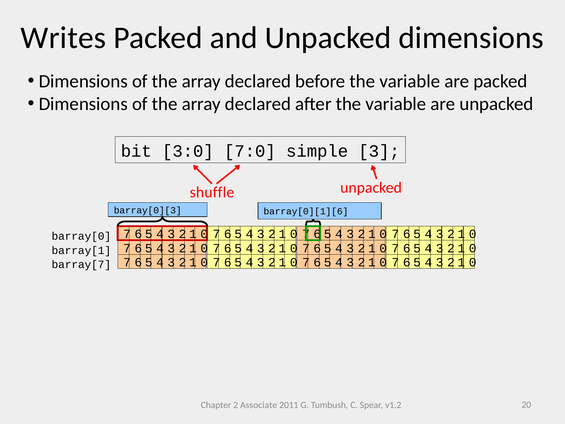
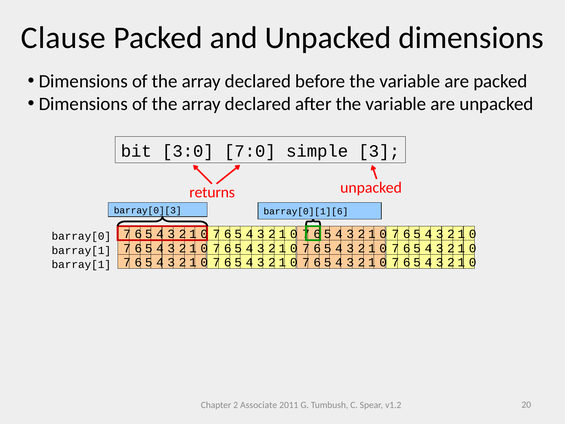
Writes: Writes -> Clause
shuffle: shuffle -> returns
barray[7 at (81, 264): barray[7 -> barray[1
